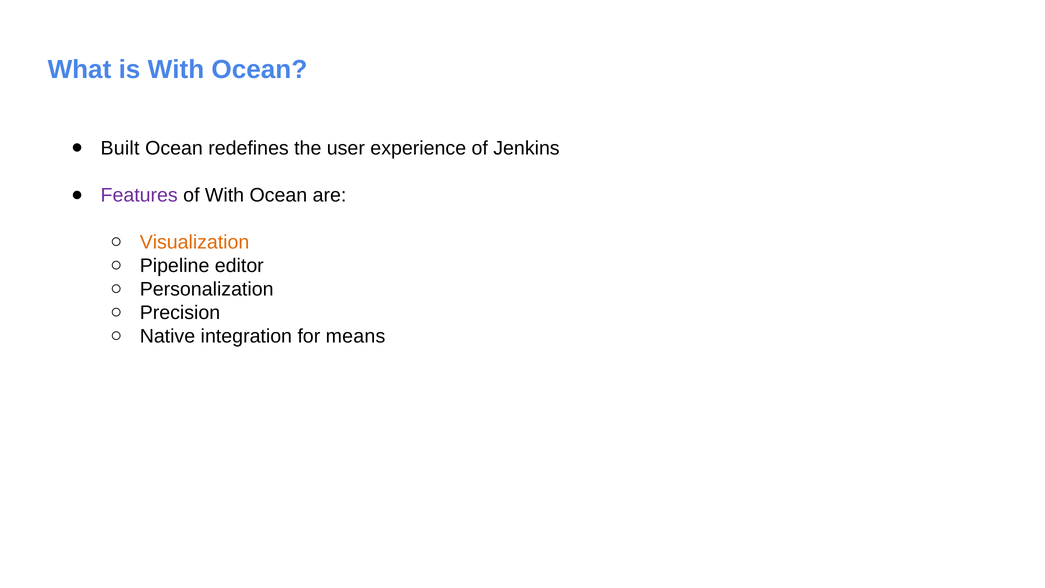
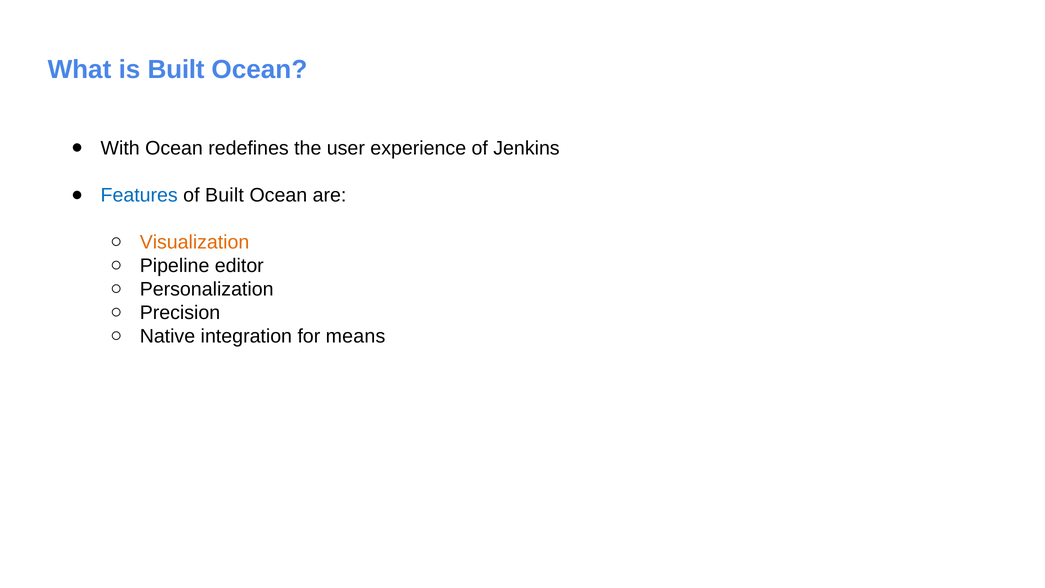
is With: With -> Built
Built: Built -> With
Features colour: purple -> blue
of With: With -> Built
